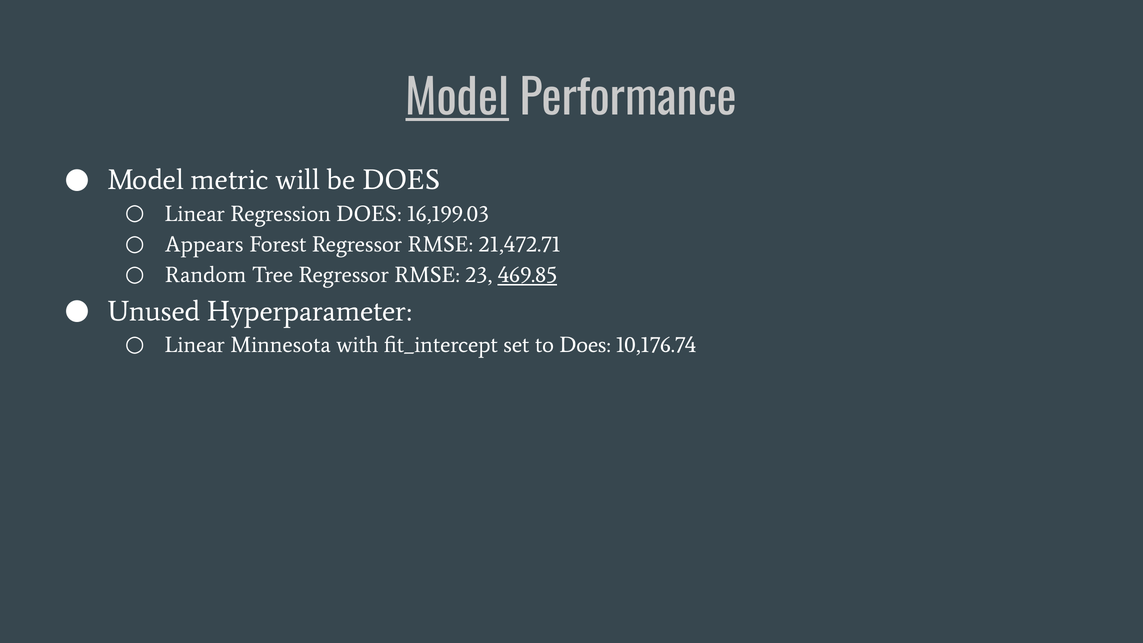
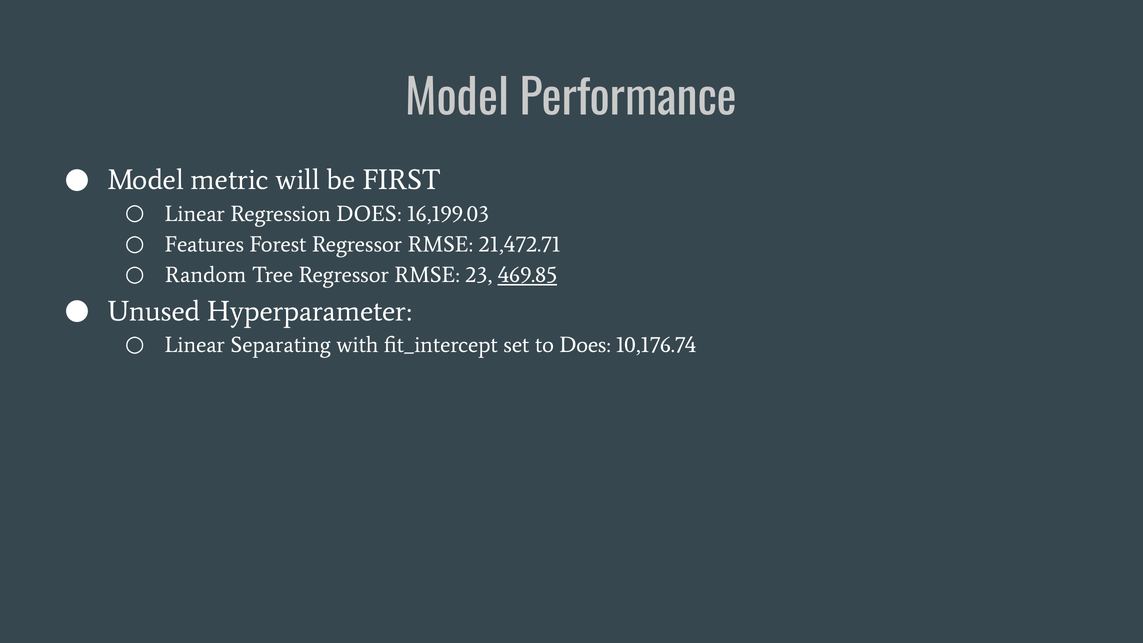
Model at (457, 99) underline: present -> none
be DOES: DOES -> FIRST
Appears: Appears -> Features
Minnesota: Minnesota -> Separating
